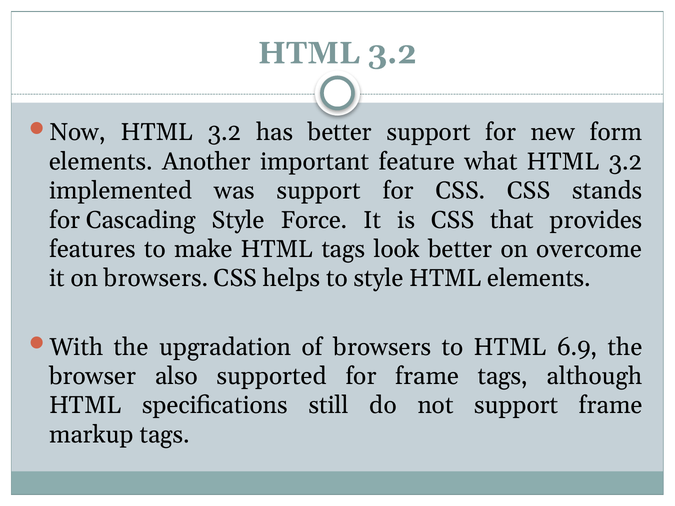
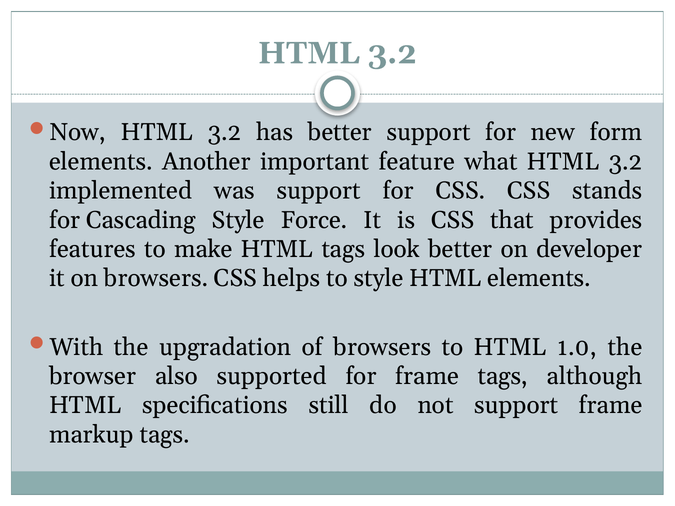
overcome: overcome -> developer
6.9: 6.9 -> 1.0
